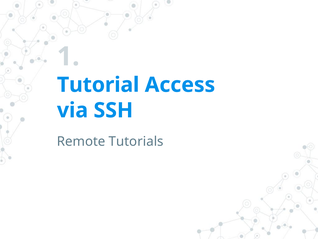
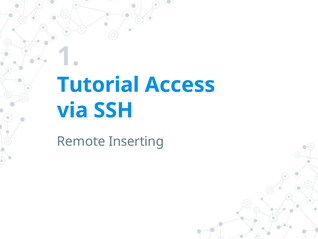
Tutorials: Tutorials -> Inserting
